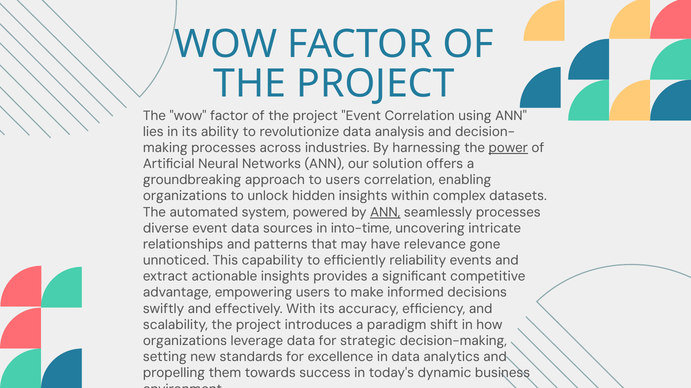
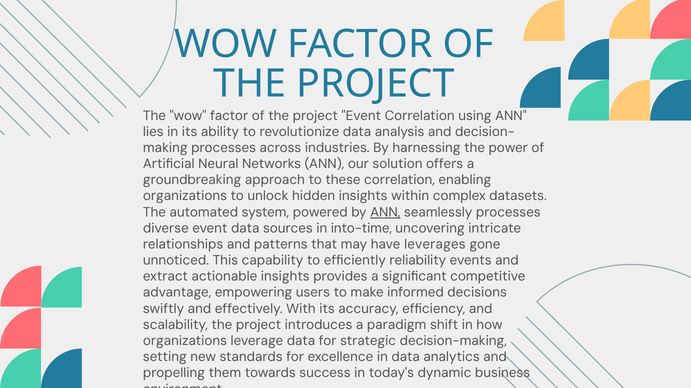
power underline: present -> none
to users: users -> these
relevance: relevance -> leverages
